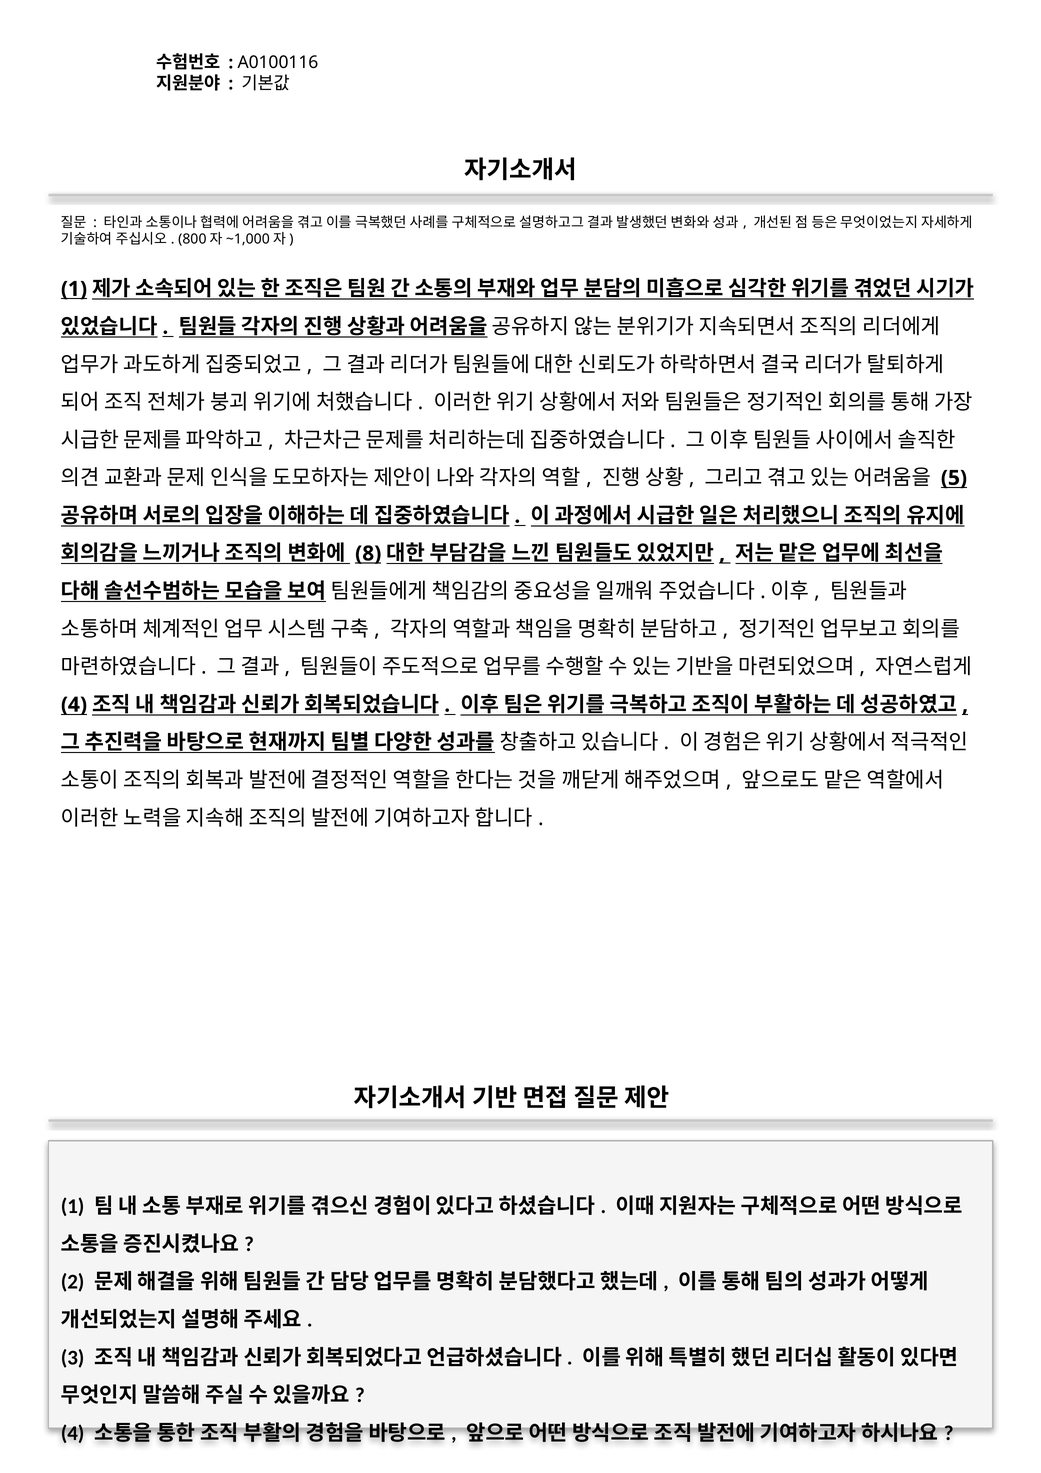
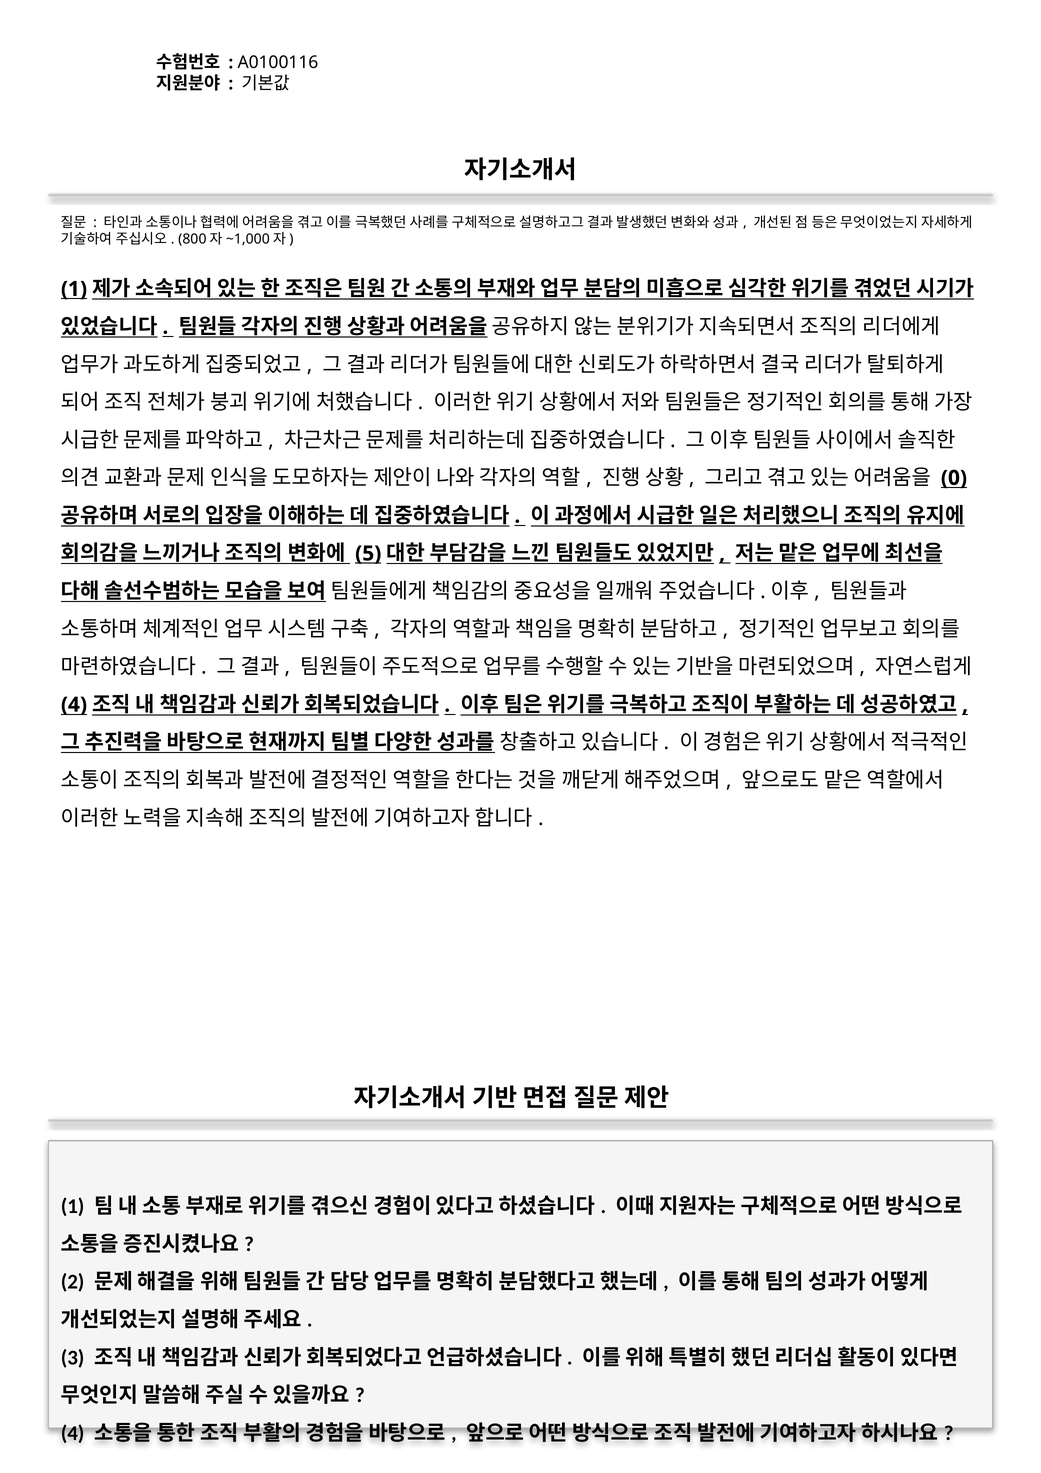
5: 5 -> 0
8: 8 -> 5
